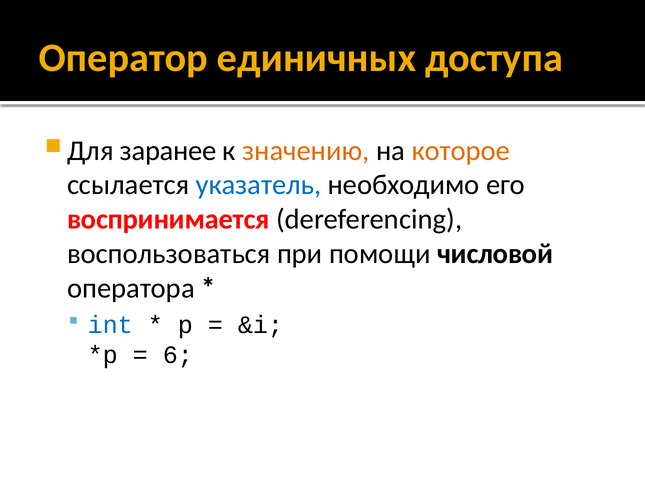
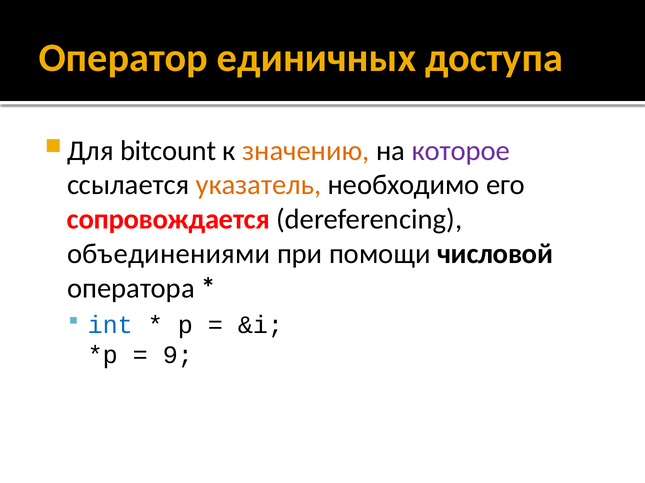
заранее: заранее -> bitcount
которое colour: orange -> purple
указатель colour: blue -> orange
воспринимается: воспринимается -> сопровождается
воспользоваться: воспользоваться -> объединениями
6: 6 -> 9
